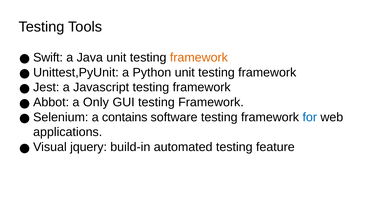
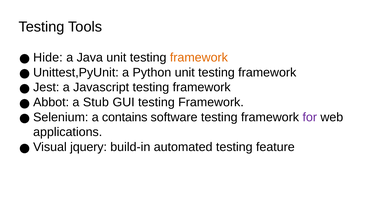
Swift: Swift -> Hide
Only: Only -> Stub
for colour: blue -> purple
